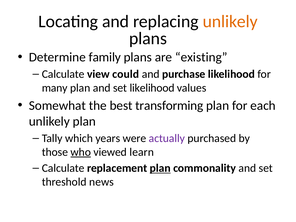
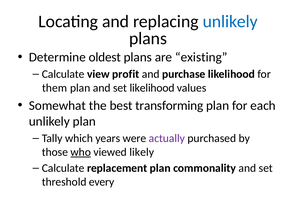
unlikely at (230, 22) colour: orange -> blue
family: family -> oldest
could: could -> profit
many: many -> them
learn: learn -> likely
plan at (160, 168) underline: present -> none
news: news -> every
